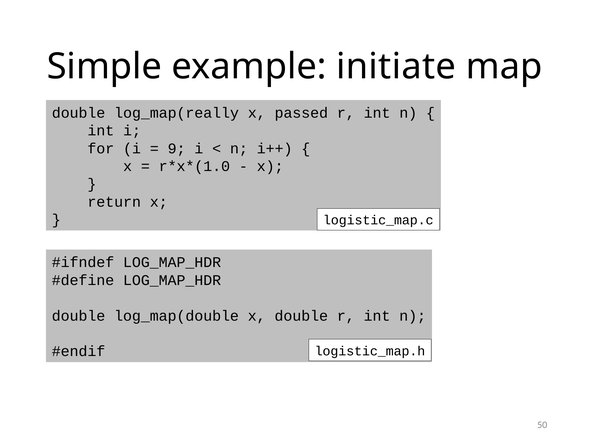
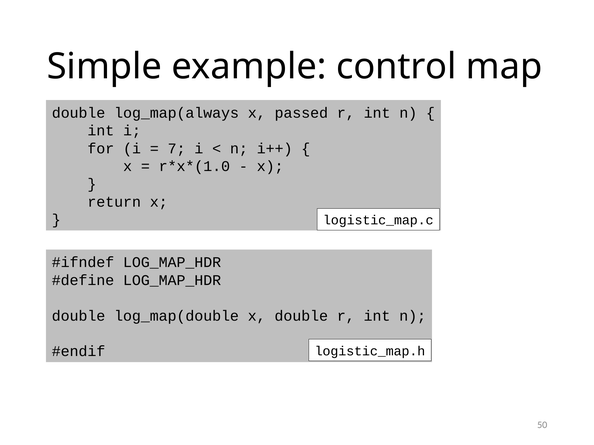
initiate: initiate -> control
log_map(really: log_map(really -> log_map(always
9: 9 -> 7
